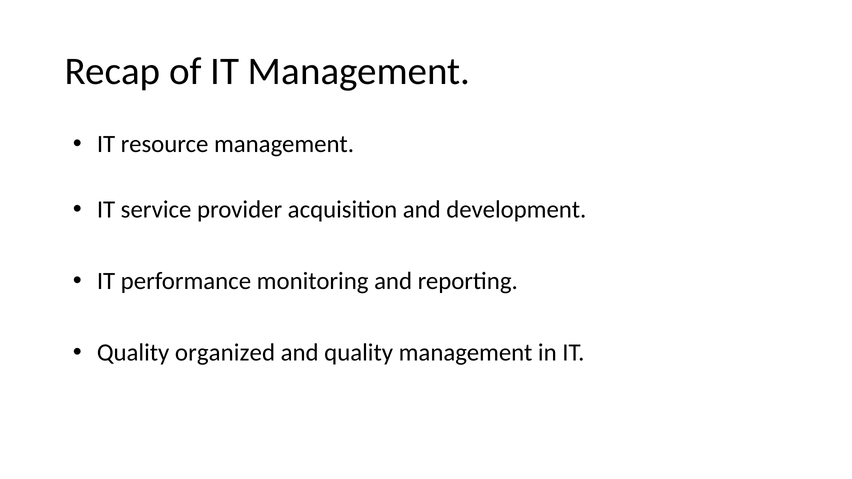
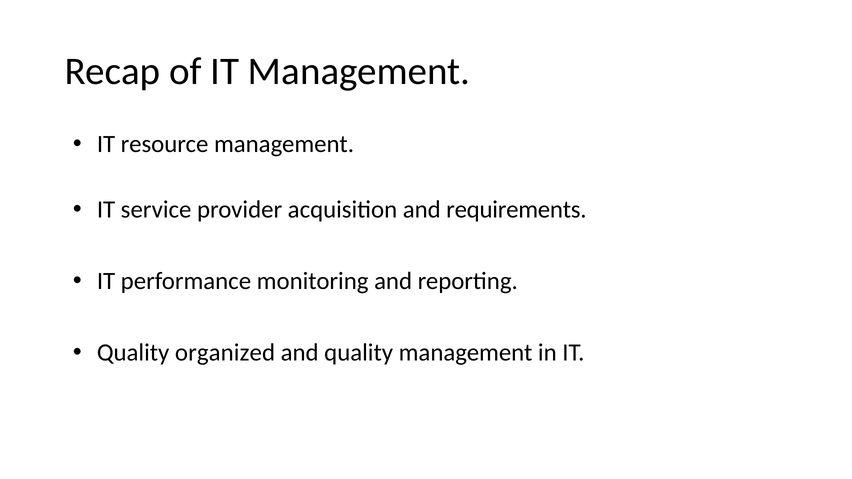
development: development -> requirements
